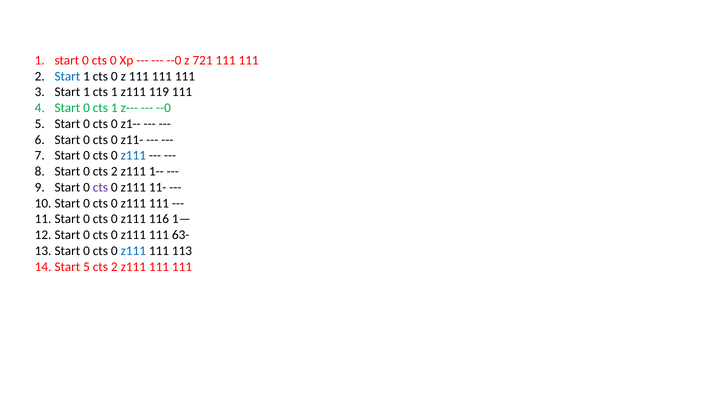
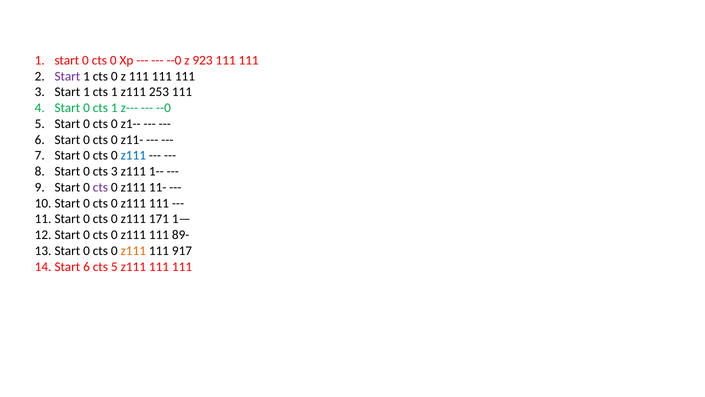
721: 721 -> 923
Start at (67, 76) colour: blue -> purple
119: 119 -> 253
0 cts 2: 2 -> 3
116: 116 -> 171
63-: 63- -> 89-
z111 at (133, 251) colour: blue -> orange
113: 113 -> 917
5 at (87, 266): 5 -> 6
2 at (114, 266): 2 -> 5
